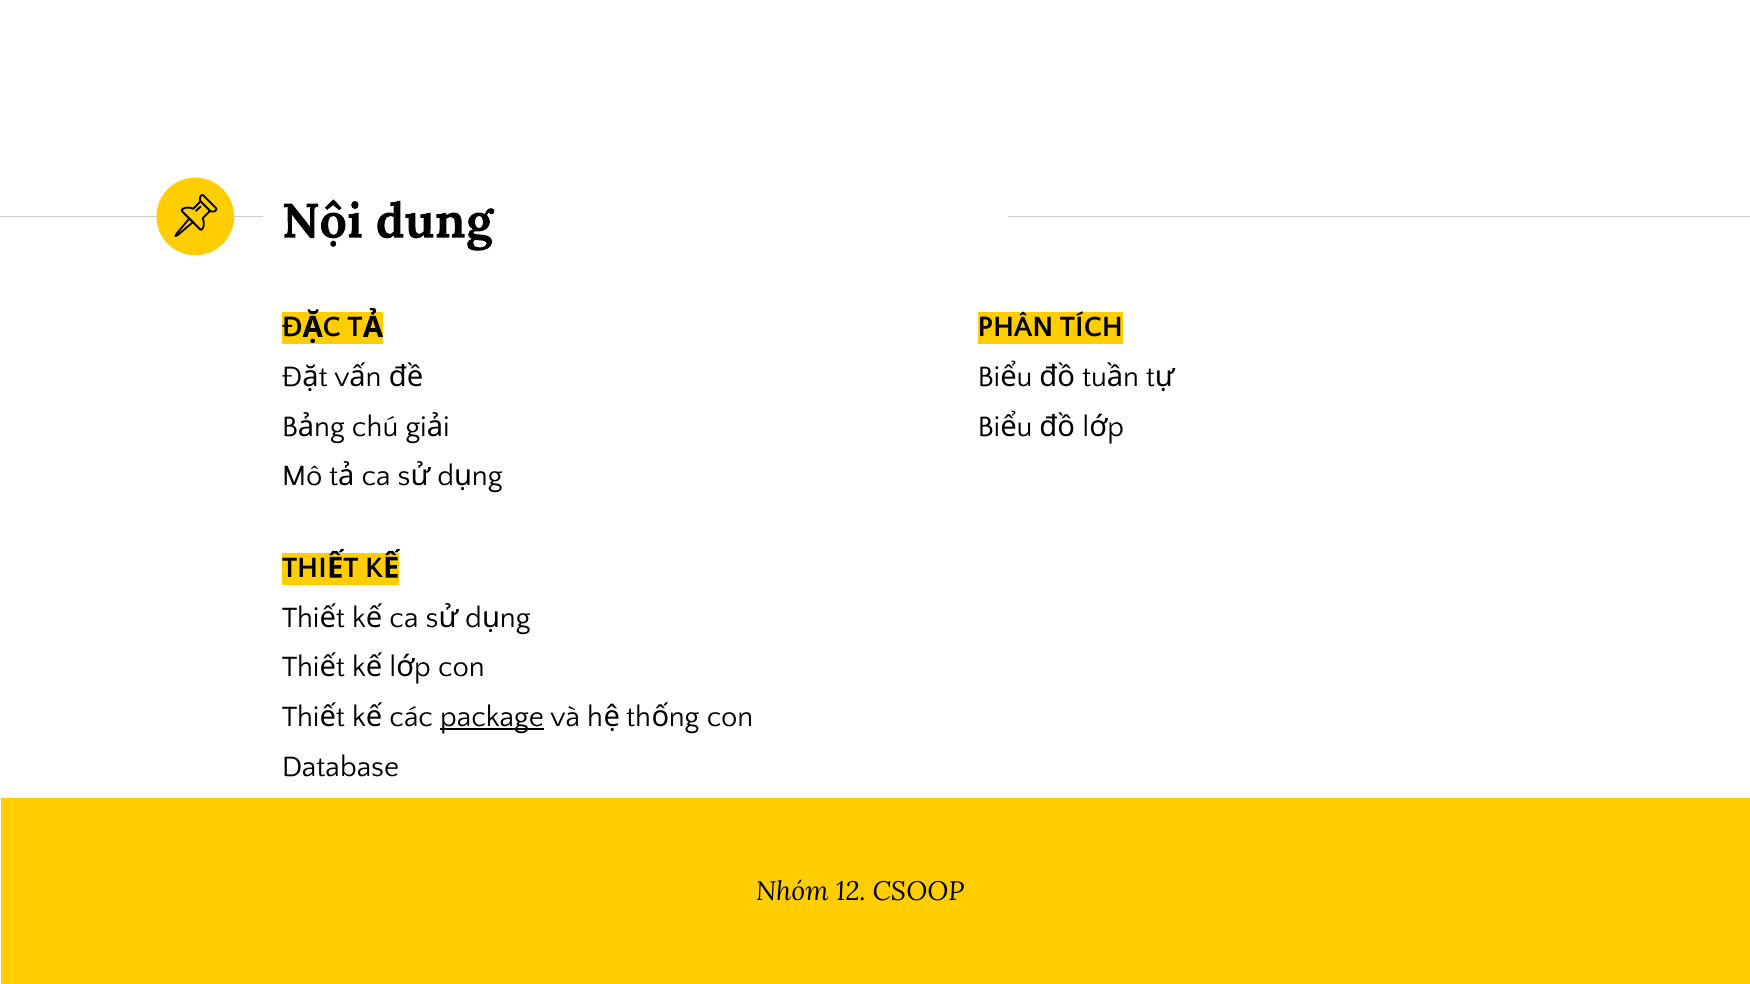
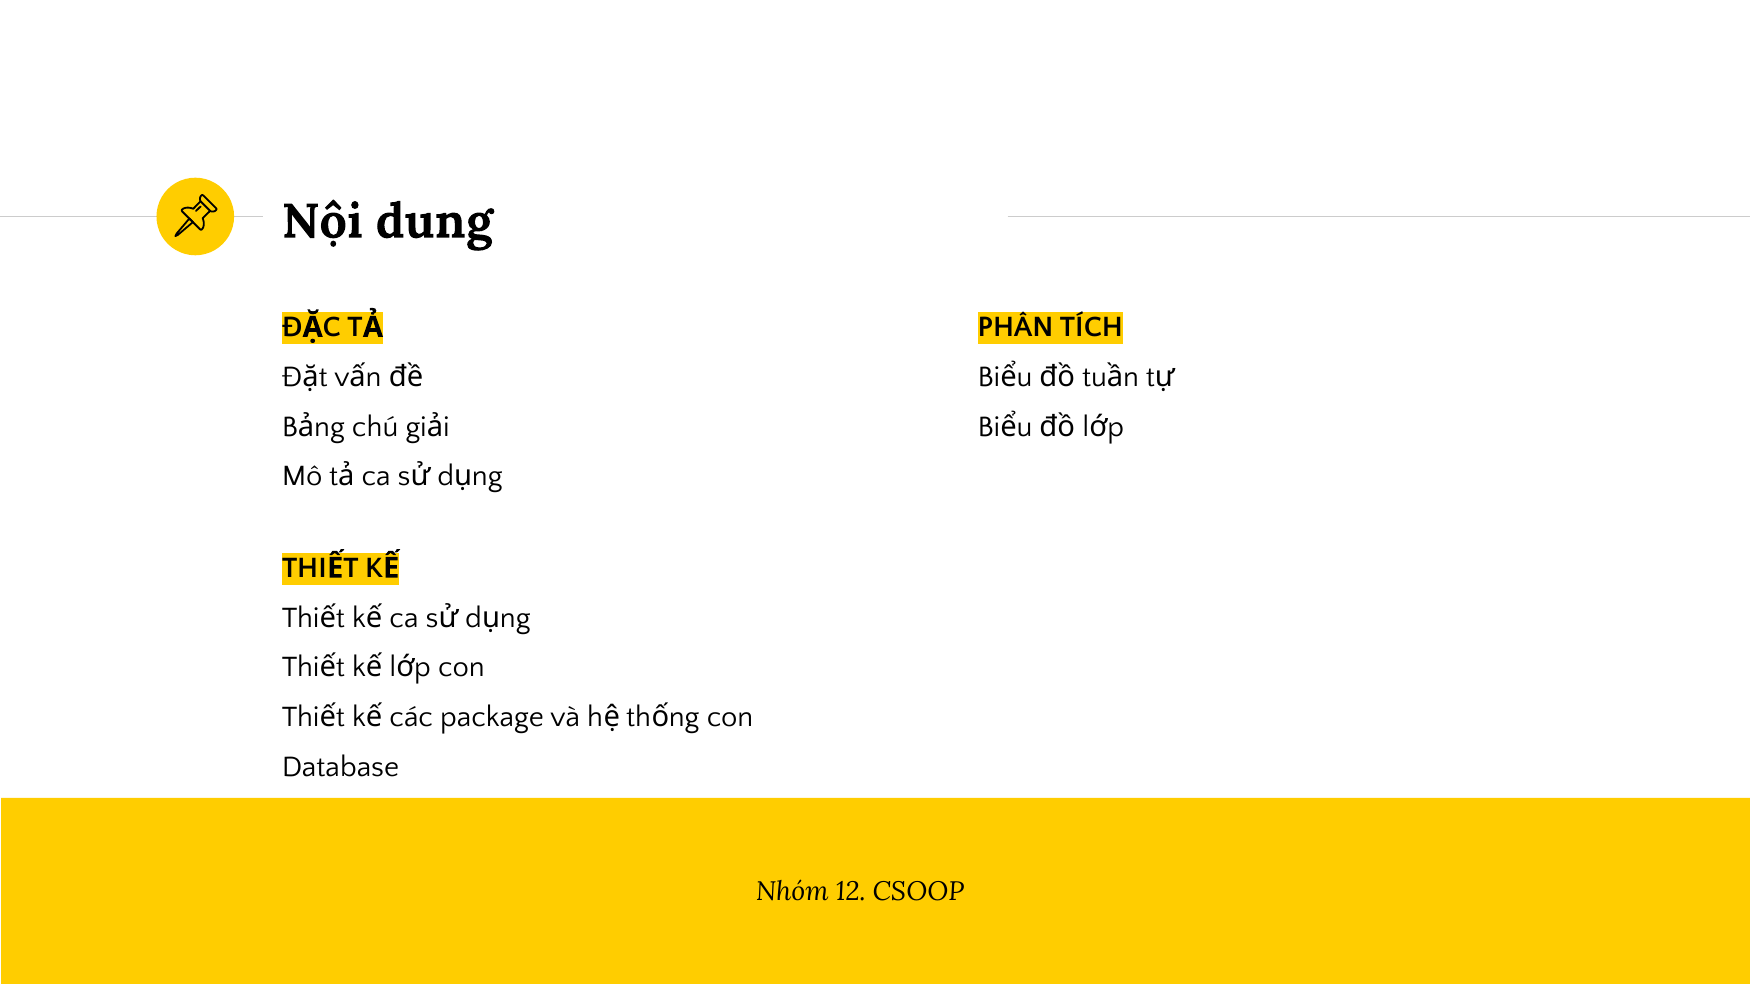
package underline: present -> none
